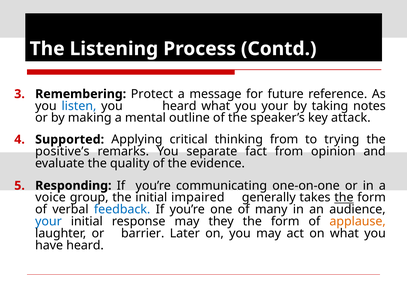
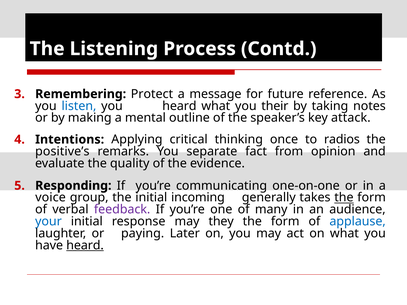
you your: your -> their
Supported: Supported -> Intentions
thinking from: from -> once
trying: trying -> radios
impaired: impaired -> incoming
feedback colour: blue -> purple
applause colour: orange -> blue
barrier: barrier -> paying
heard at (85, 245) underline: none -> present
